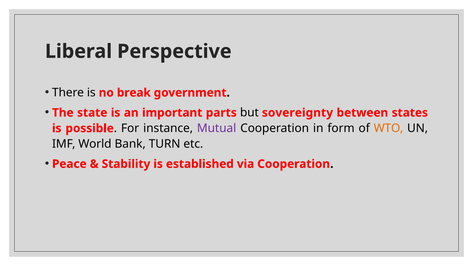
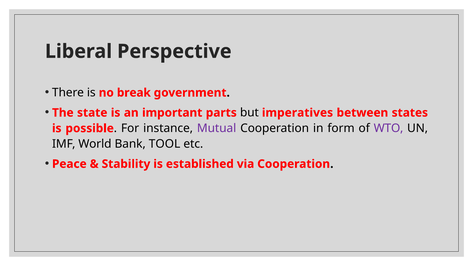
sovereignty: sovereignty -> imperatives
WTO colour: orange -> purple
TURN: TURN -> TOOL
